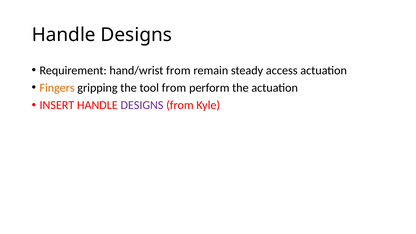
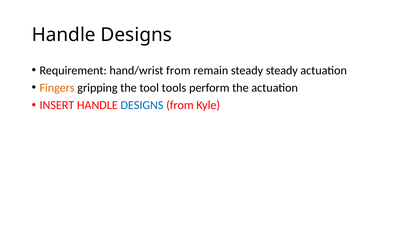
steady access: access -> steady
tool from: from -> tools
DESIGNS at (142, 105) colour: purple -> blue
